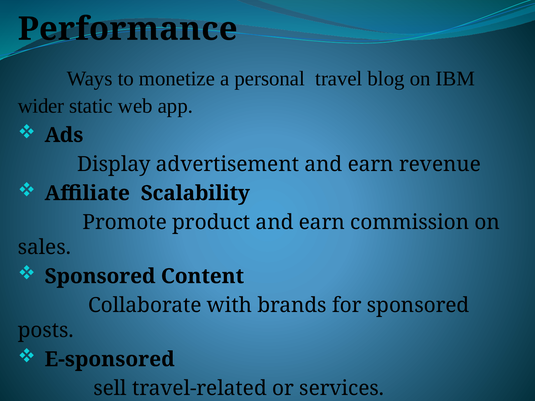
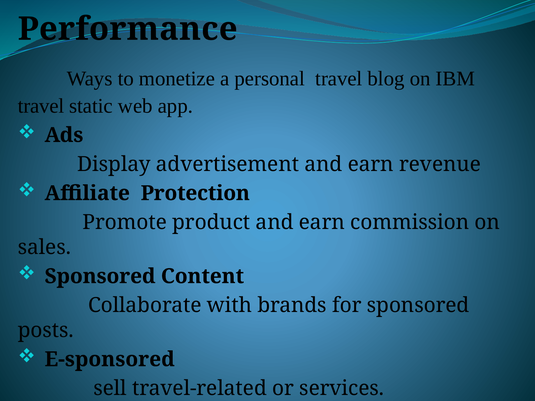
wider at (41, 106): wider -> travel
Scalability: Scalability -> Protection
